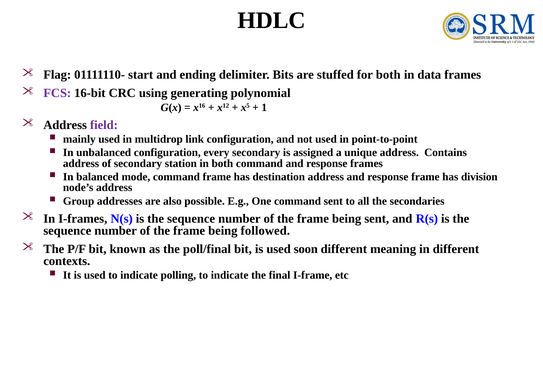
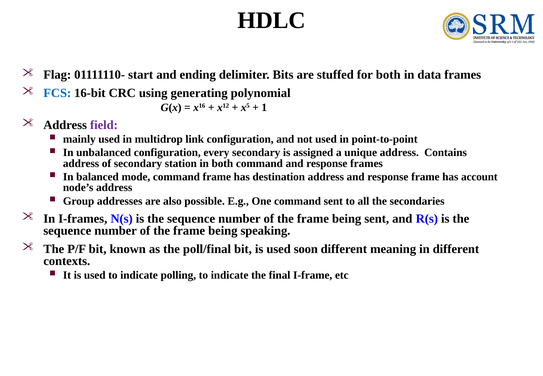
FCS colour: purple -> blue
division: division -> account
followed: followed -> speaking
